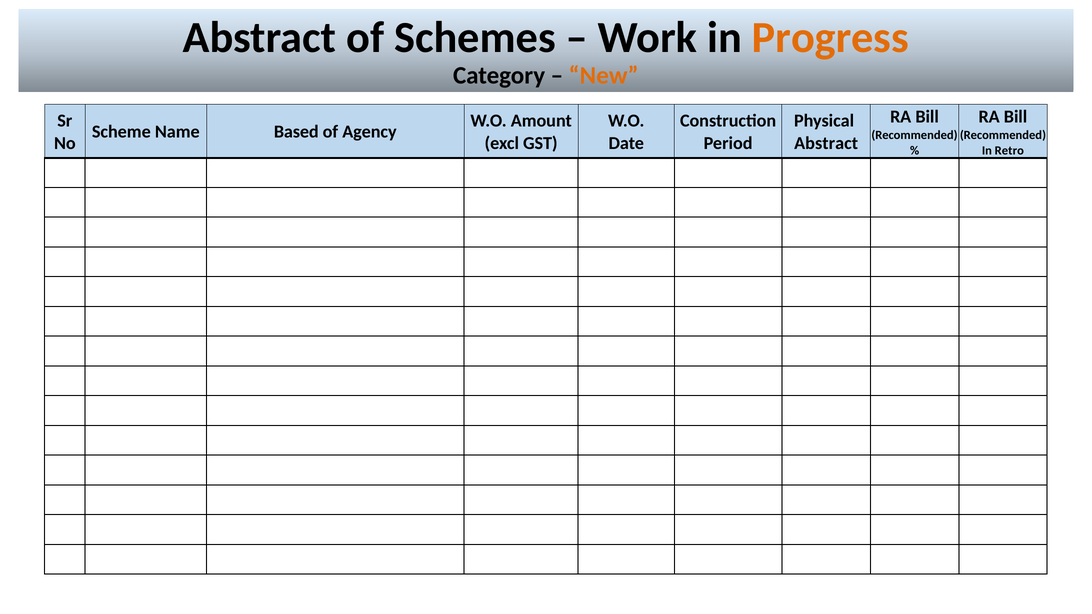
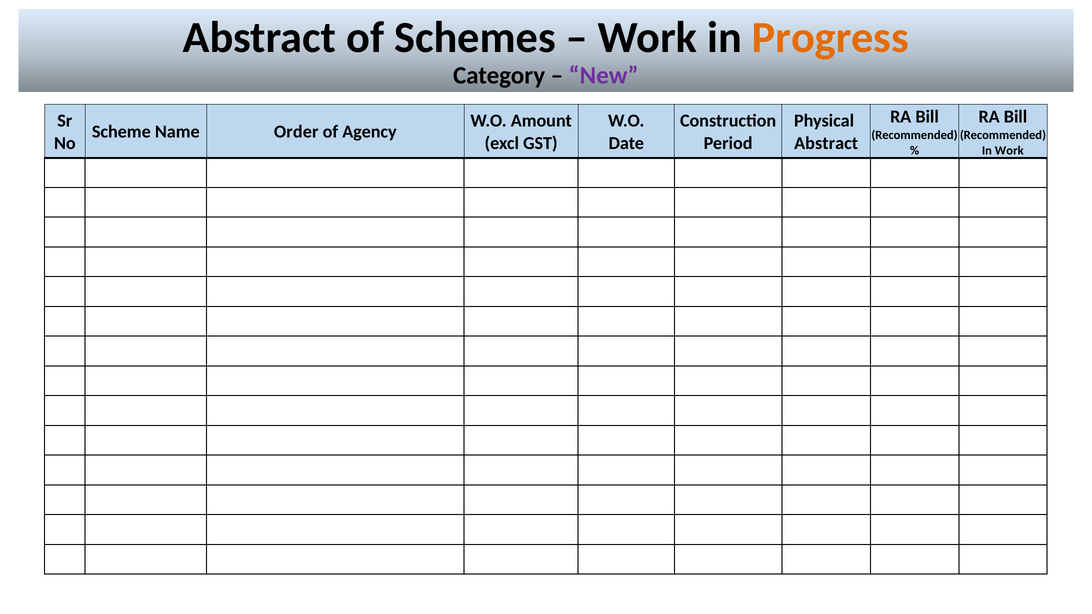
New colour: orange -> purple
Based: Based -> Order
In Retro: Retro -> Work
